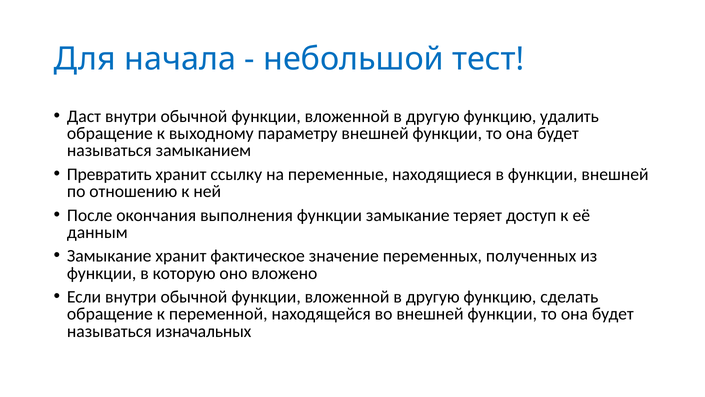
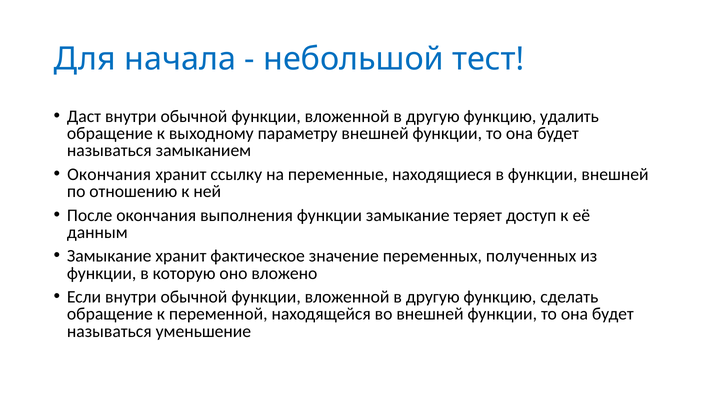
Превратить at (109, 174): Превратить -> Окончания
изначальных: изначальных -> уменьшение
